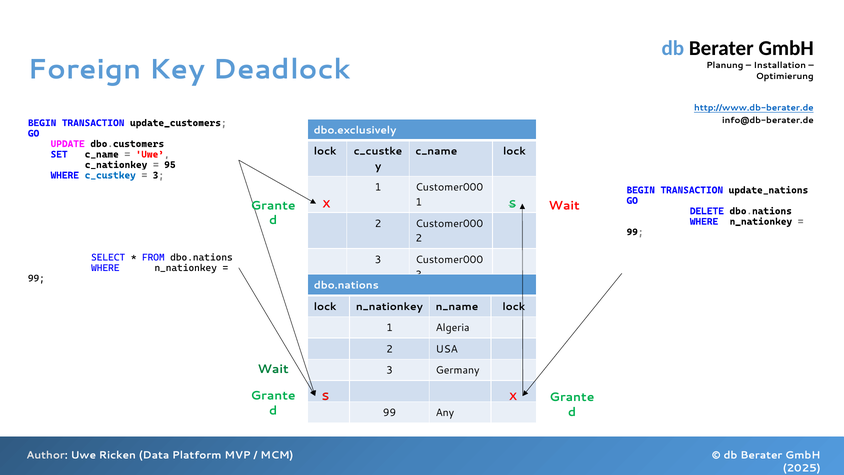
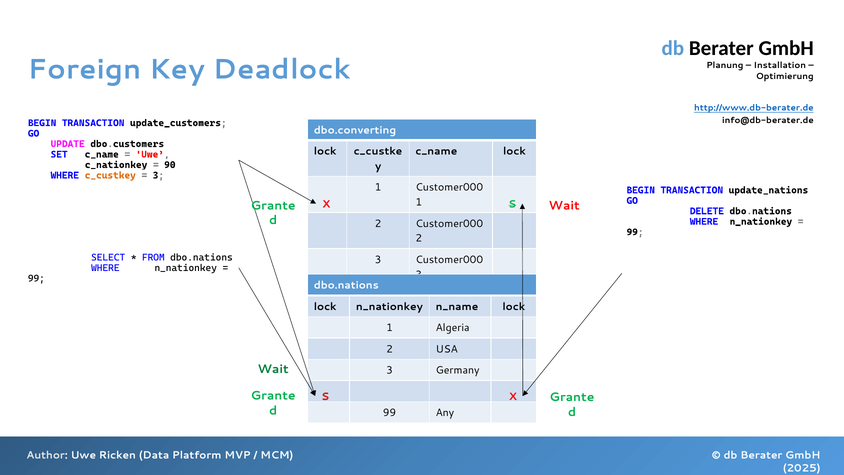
dbo.exclusively: dbo.exclusively -> dbo.converting
95: 95 -> 90
c_custkey colour: blue -> orange
